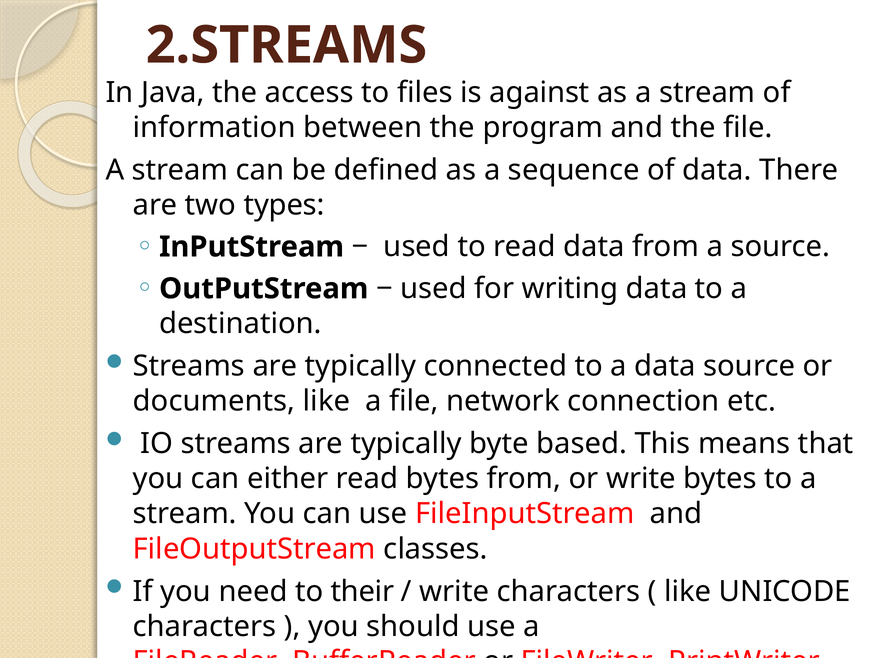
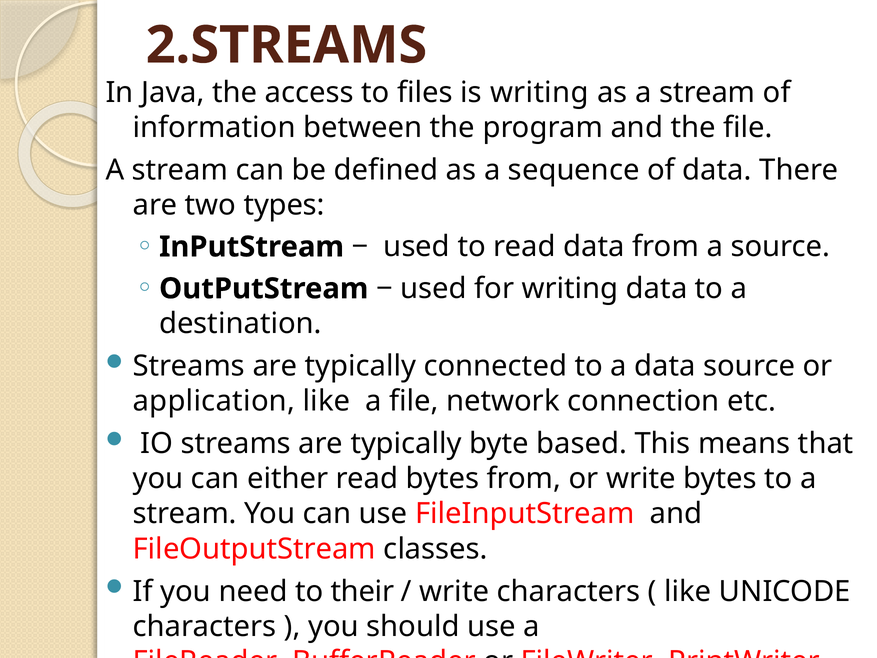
is against: against -> writing
documents: documents -> application
